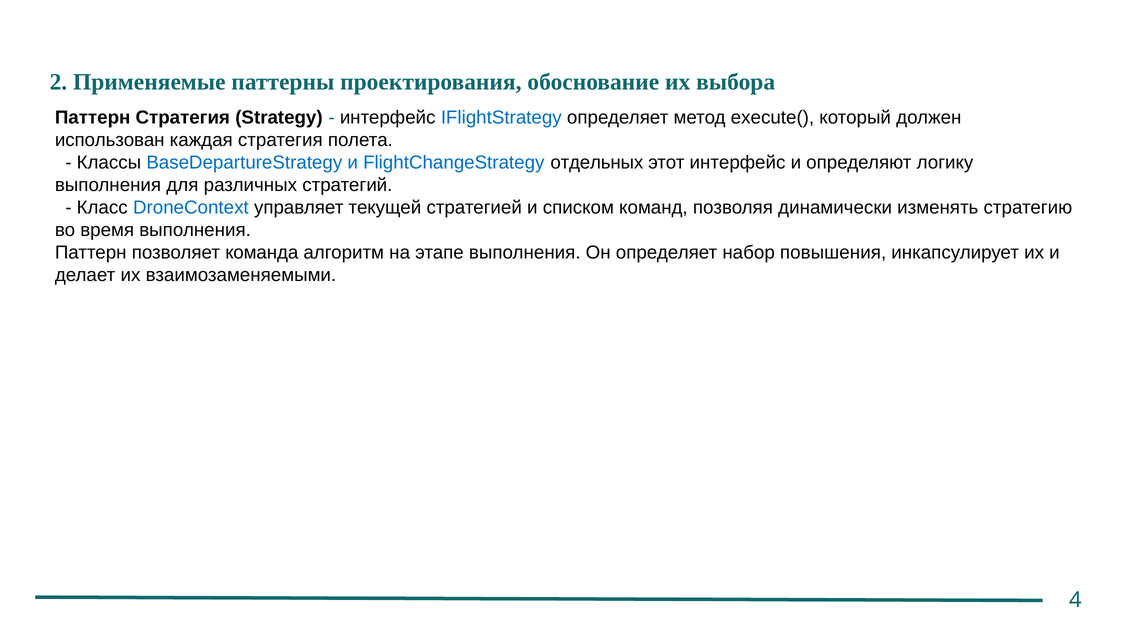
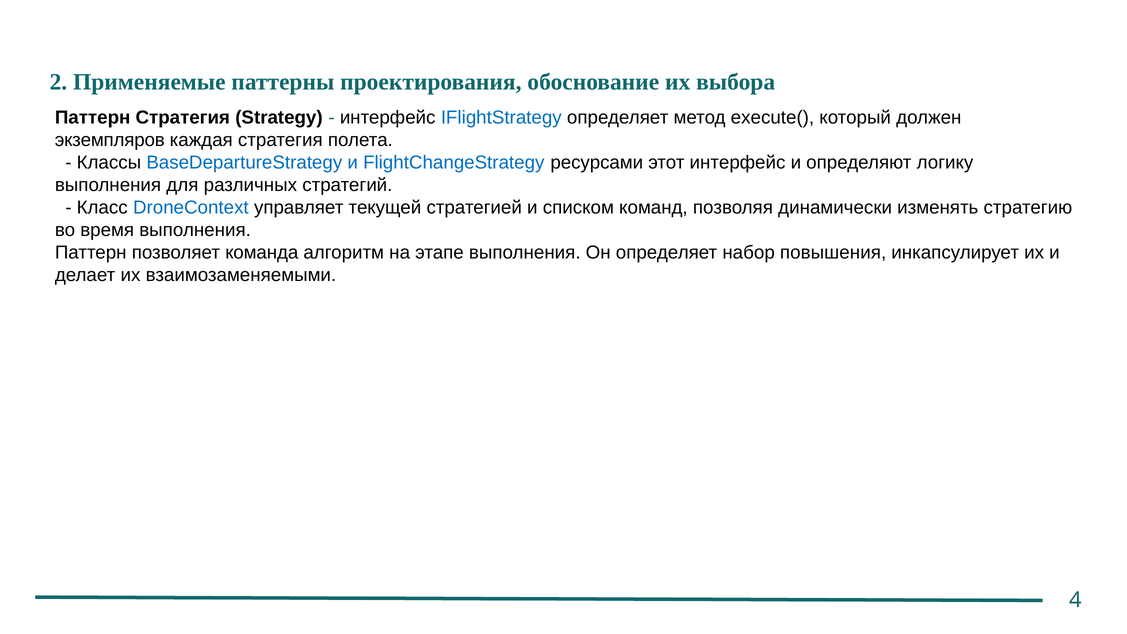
использован: использован -> экземпляров
отдельных: отдельных -> ресурсами
